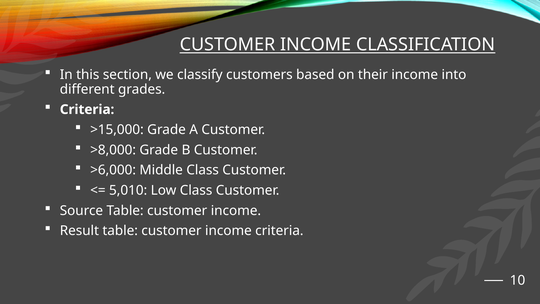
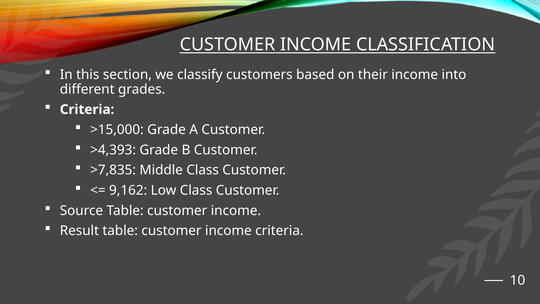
>8,000: >8,000 -> >4,393
>6,000: >6,000 -> >7,835
5,010: 5,010 -> 9,162
